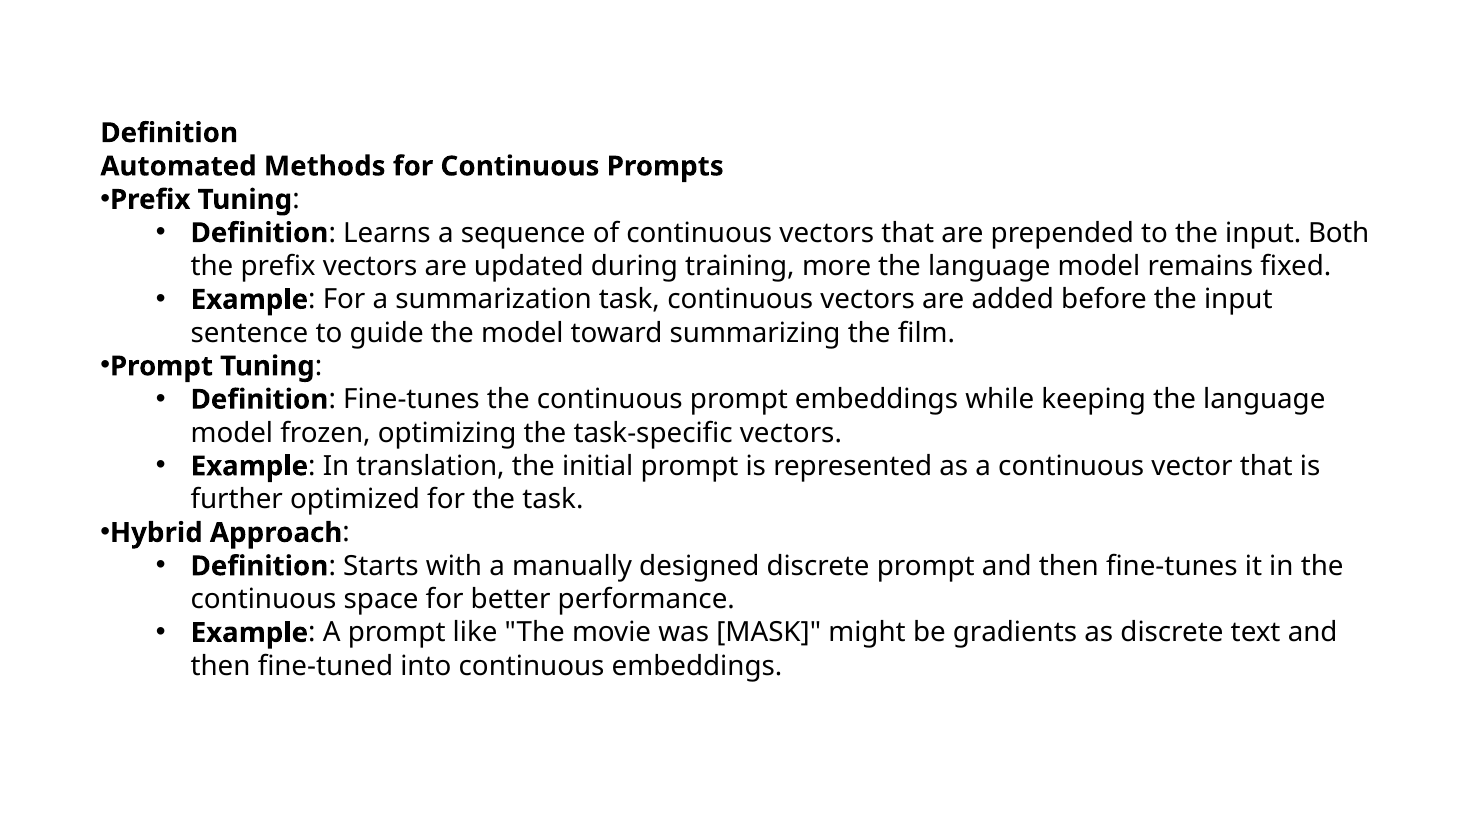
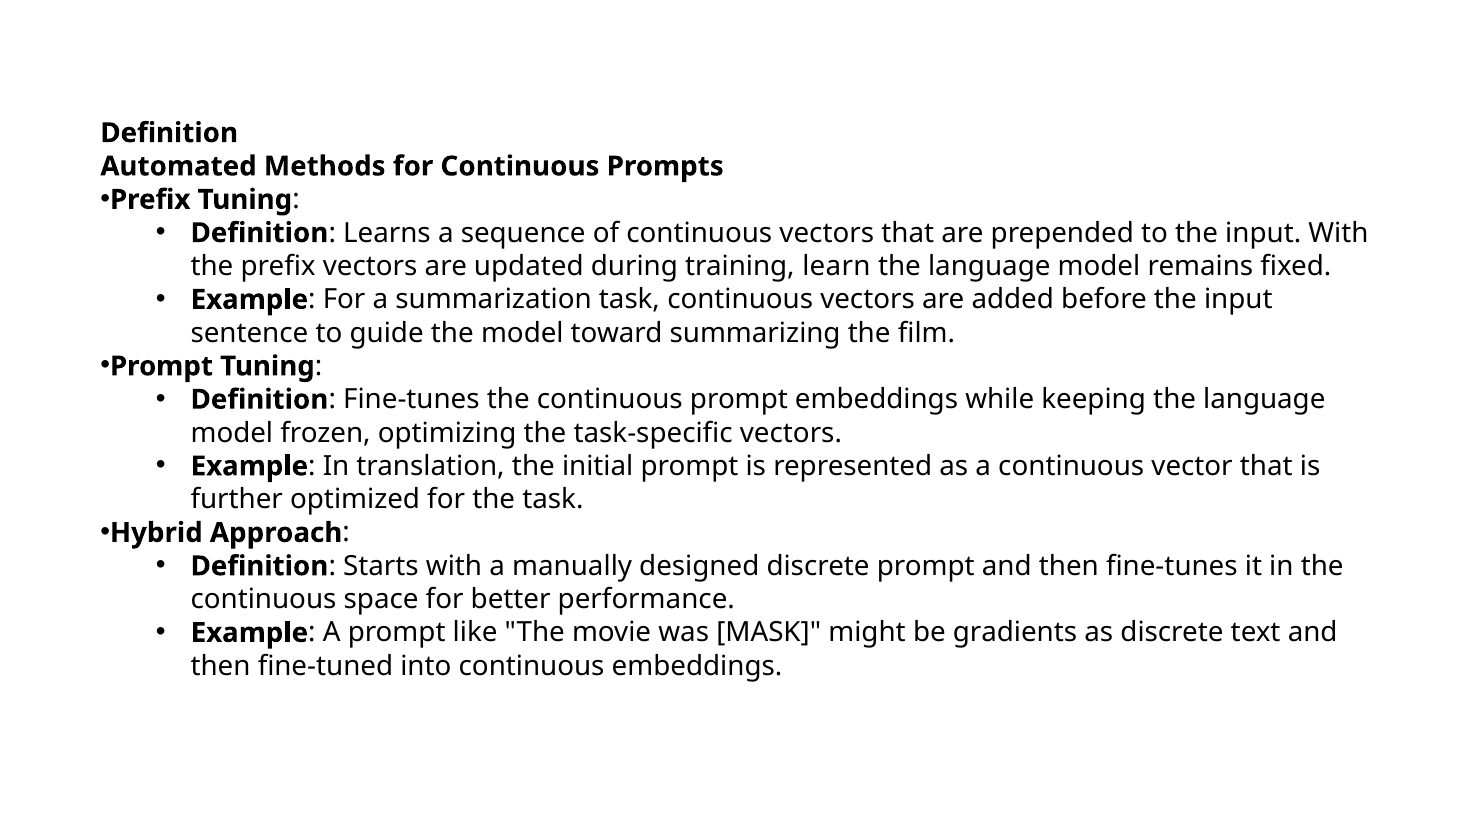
input Both: Both -> With
more: more -> learn
